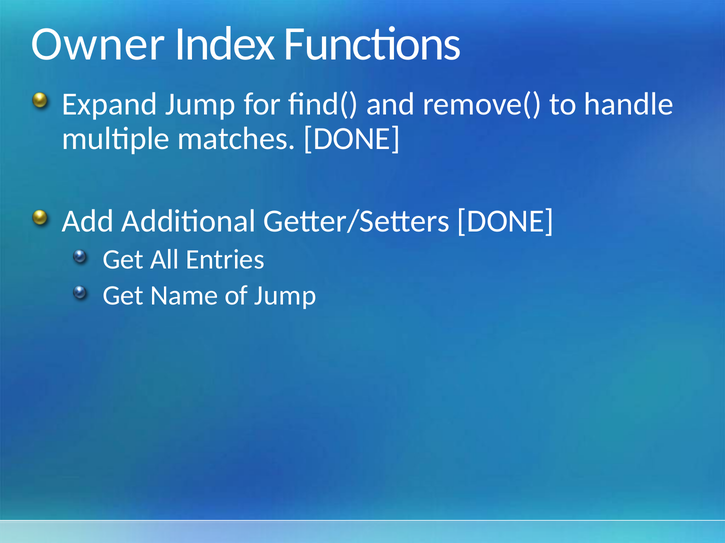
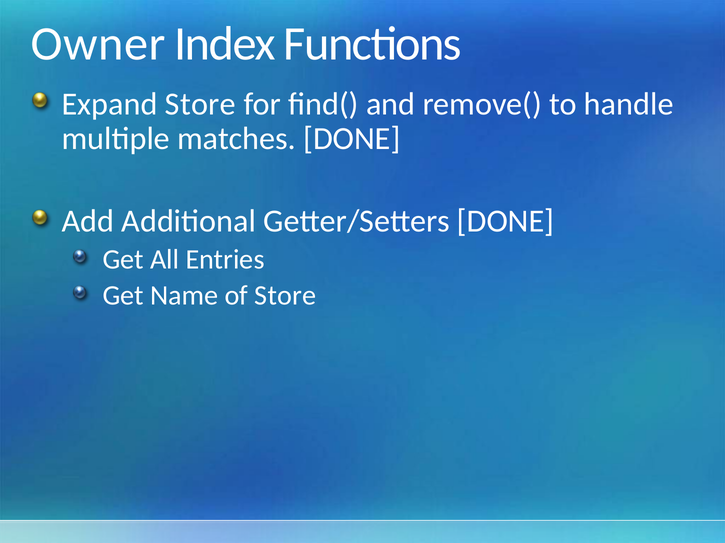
Expand Jump: Jump -> Store
of Jump: Jump -> Store
